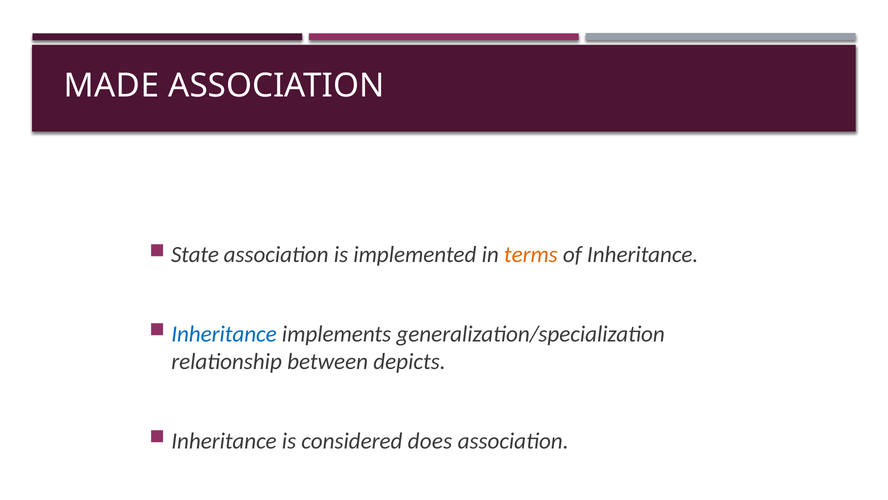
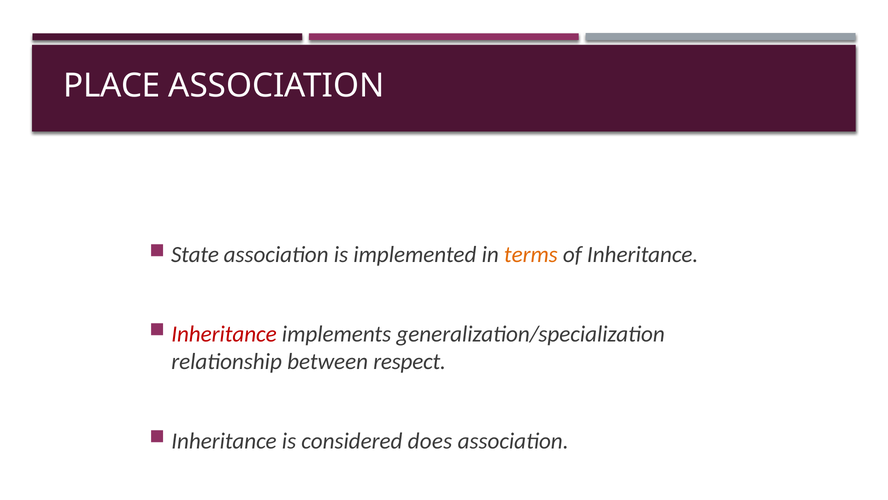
MADE: MADE -> PLACE
Inheritance at (224, 334) colour: blue -> red
depicts: depicts -> respect
